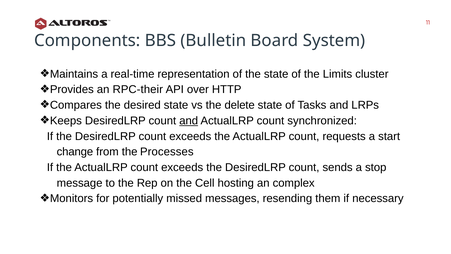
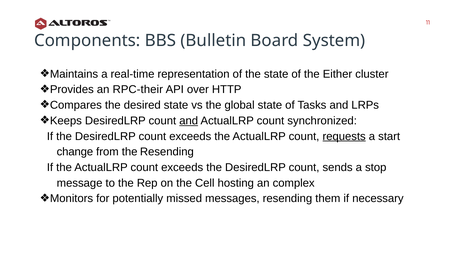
Limits: Limits -> Either
delete: delete -> global
requests underline: none -> present
the Processes: Processes -> Resending
